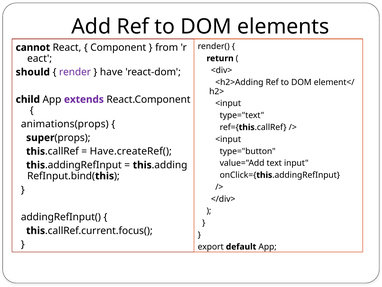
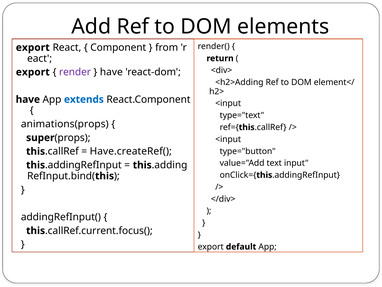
cannot at (33, 47): cannot -> export
should at (33, 72): should -> export
child at (28, 99): child -> have
extends colour: purple -> blue
